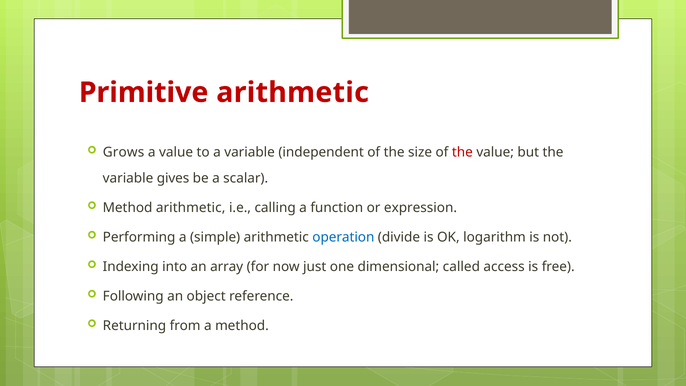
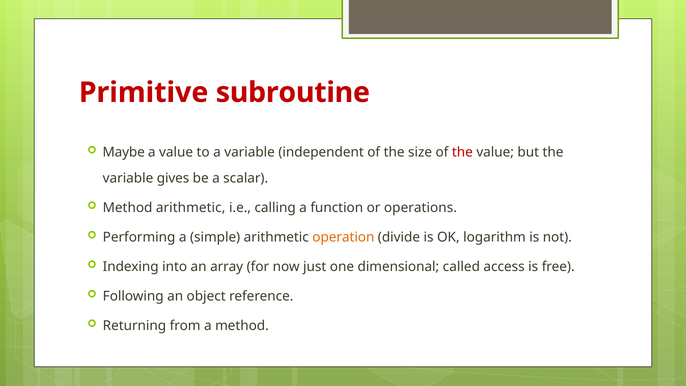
Primitive arithmetic: arithmetic -> subroutine
Grows: Grows -> Maybe
expression: expression -> operations
operation colour: blue -> orange
